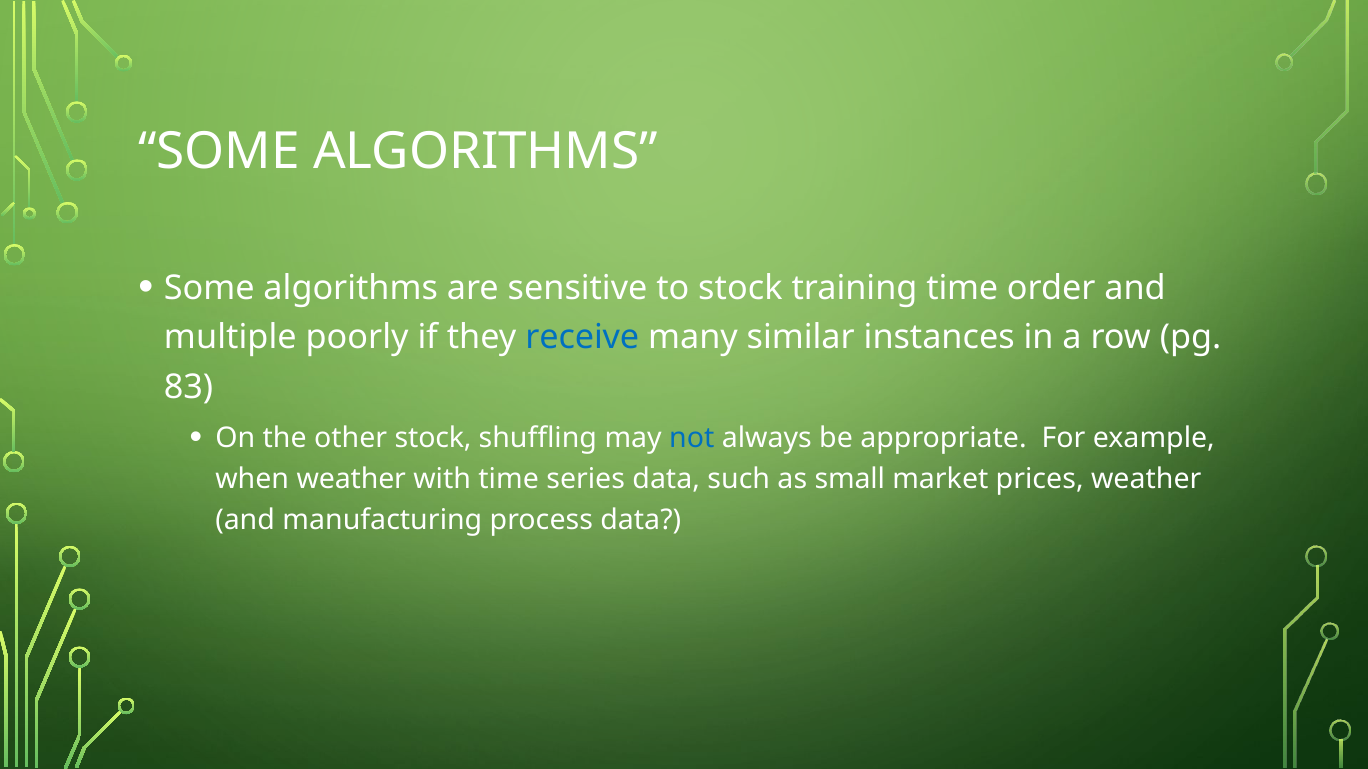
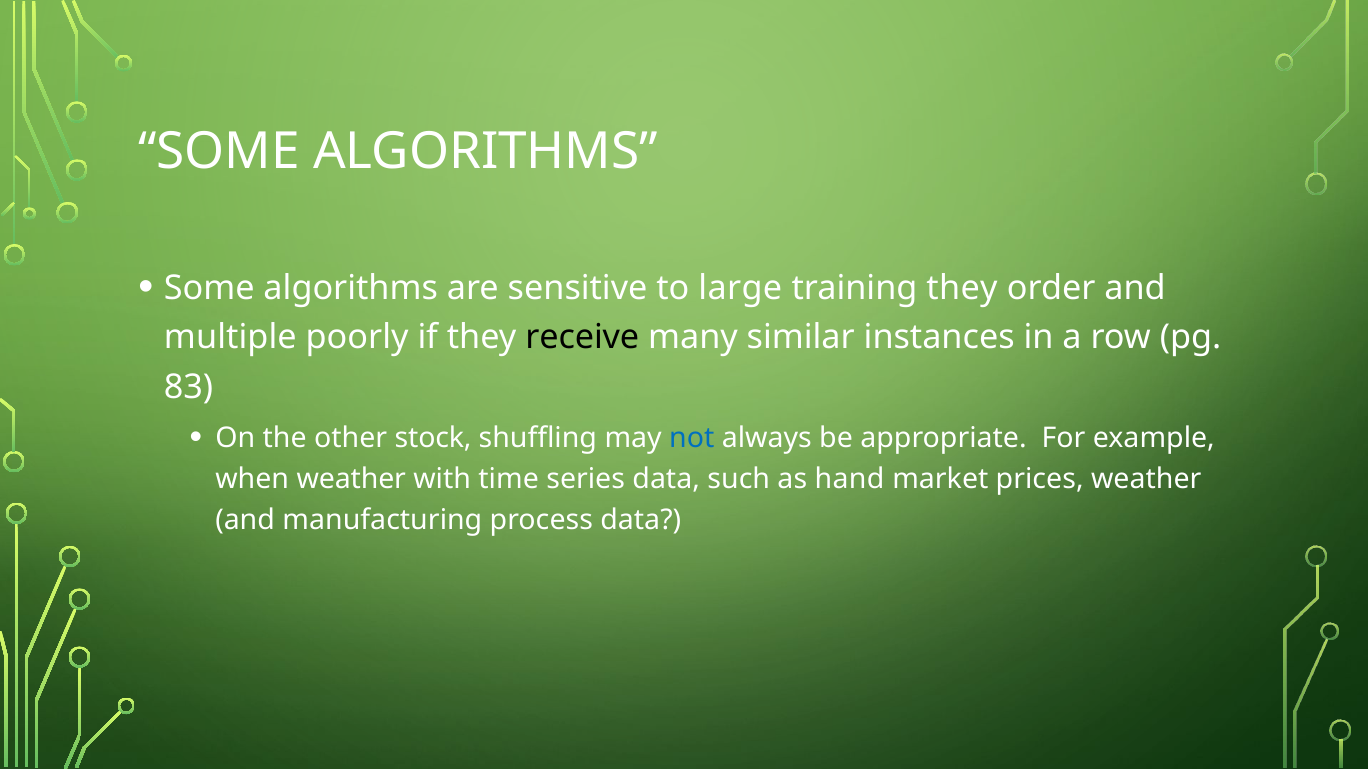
to stock: stock -> large
training time: time -> they
receive colour: blue -> black
small: small -> hand
